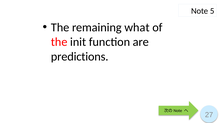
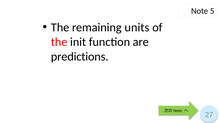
what: what -> units
